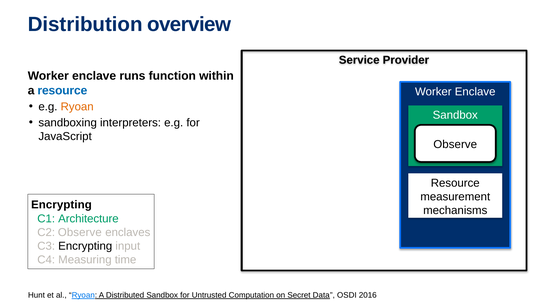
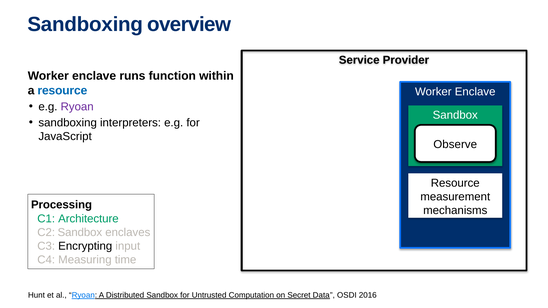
Distribution at (85, 24): Distribution -> Sandboxing
Ryoan at (77, 107) colour: orange -> purple
Encrypting at (61, 205): Encrypting -> Processing
C2 Observe: Observe -> Sandbox
